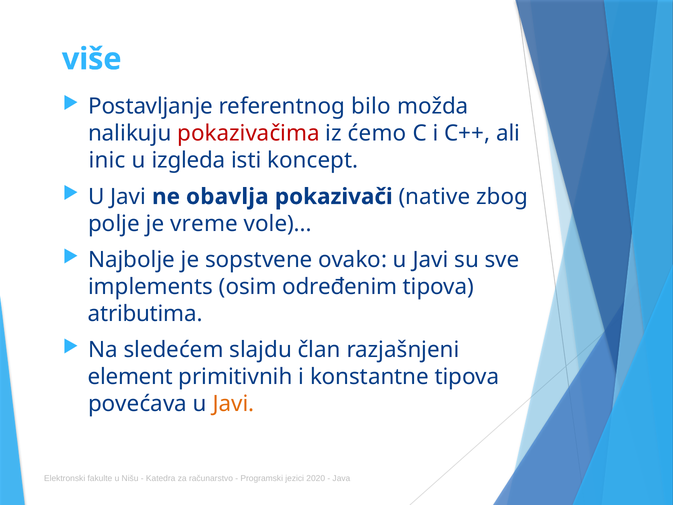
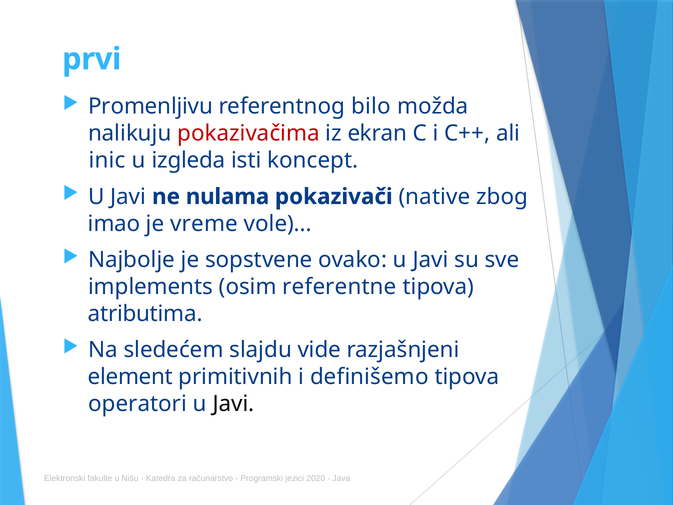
više: više -> prvi
Postavljanje: Postavljanje -> Promenljivu
ćemo: ćemo -> ekran
obavlja: obavlja -> nulama
polje: polje -> imao
određenim: određenim -> referentne
član: član -> vide
konstantne: konstantne -> definišemo
povećava: povećava -> operatori
Javi at (234, 404) colour: orange -> black
